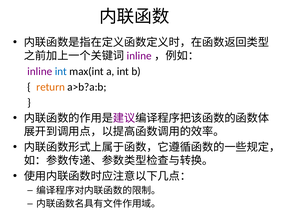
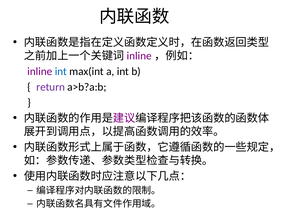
return colour: orange -> purple
